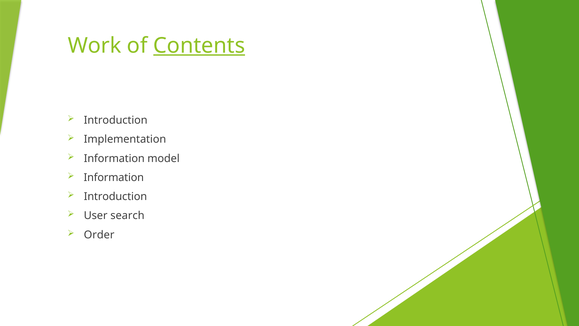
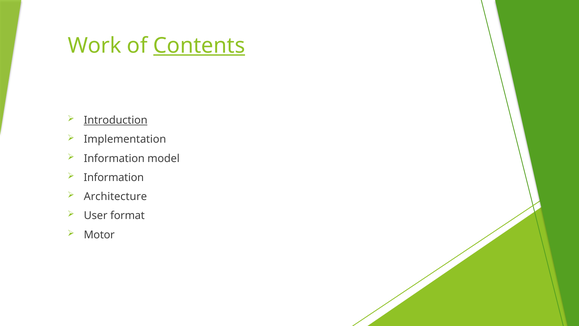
Introduction at (116, 120) underline: none -> present
Introduction at (115, 196): Introduction -> Architecture
search: search -> format
Order: Order -> Motor
